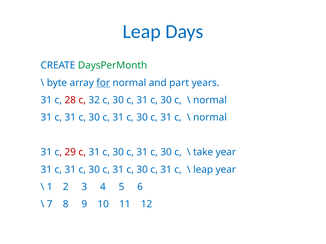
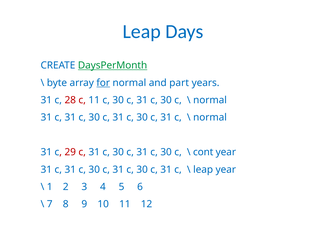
DaysPerMonth underline: none -> present
c 32: 32 -> 11
take: take -> cont
